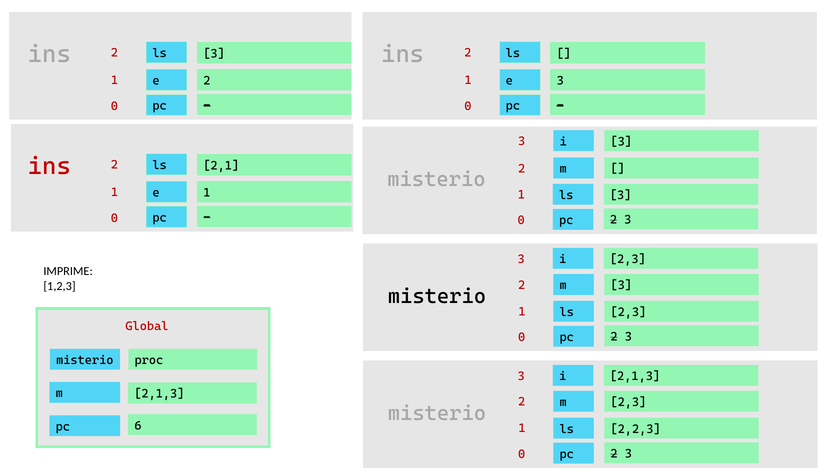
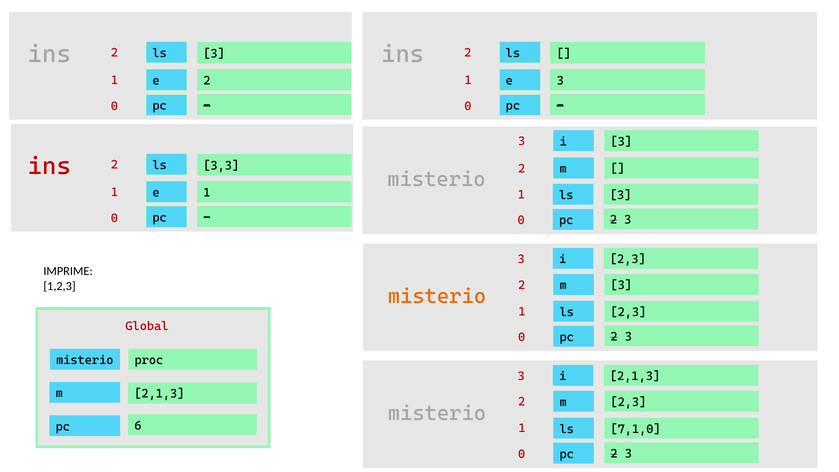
2,1: 2,1 -> 3,3
misterio at (437, 296) colour: black -> orange
2,2,3: 2,2,3 -> 7,1,0
